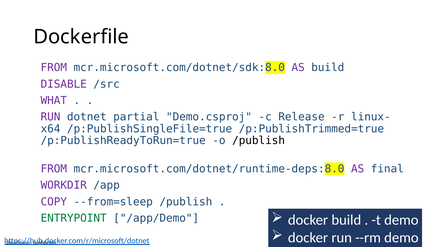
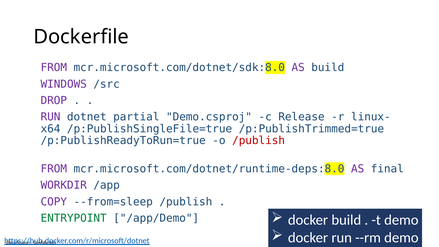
DISABLE: DISABLE -> WINDOWS
WHAT: WHAT -> DROP
/publish at (259, 141) colour: black -> red
